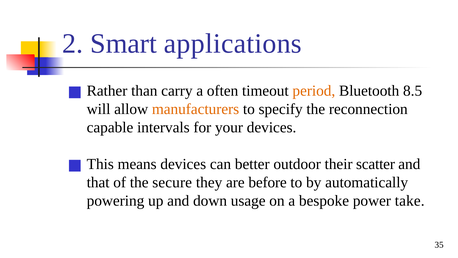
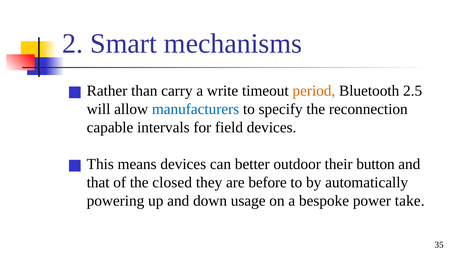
applications: applications -> mechanisms
often: often -> write
8.5: 8.5 -> 2.5
manufacturers colour: orange -> blue
your: your -> field
scatter: scatter -> button
secure: secure -> closed
